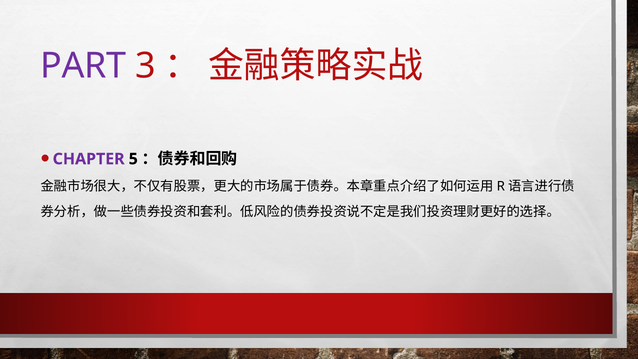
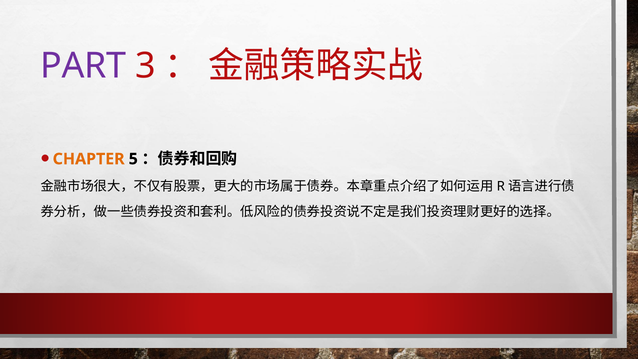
CHAPTER colour: purple -> orange
